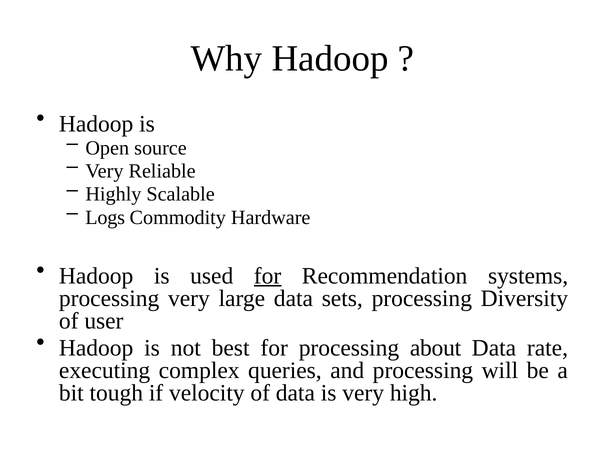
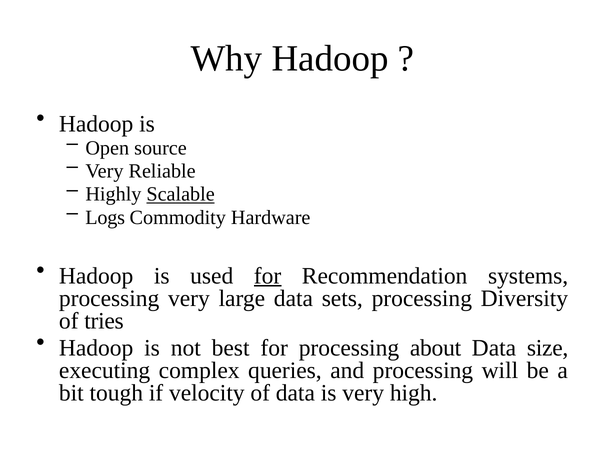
Scalable underline: none -> present
user: user -> tries
rate: rate -> size
